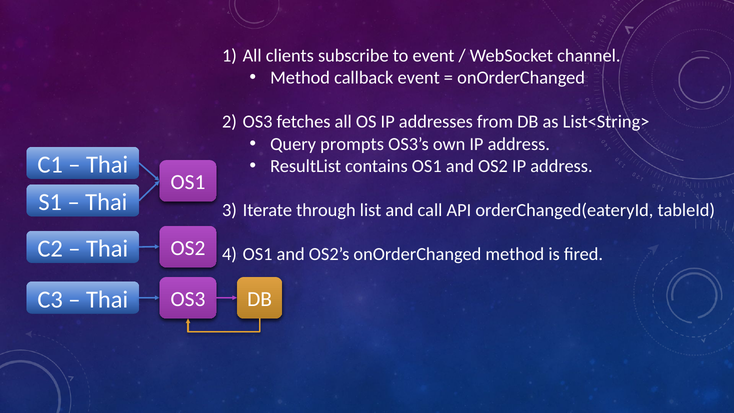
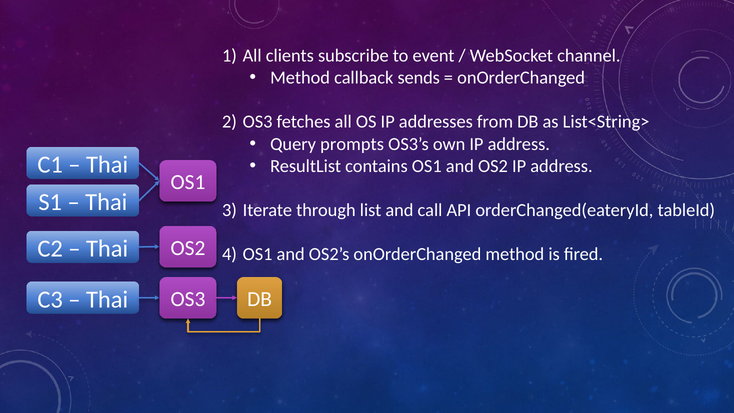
callback event: event -> sends
